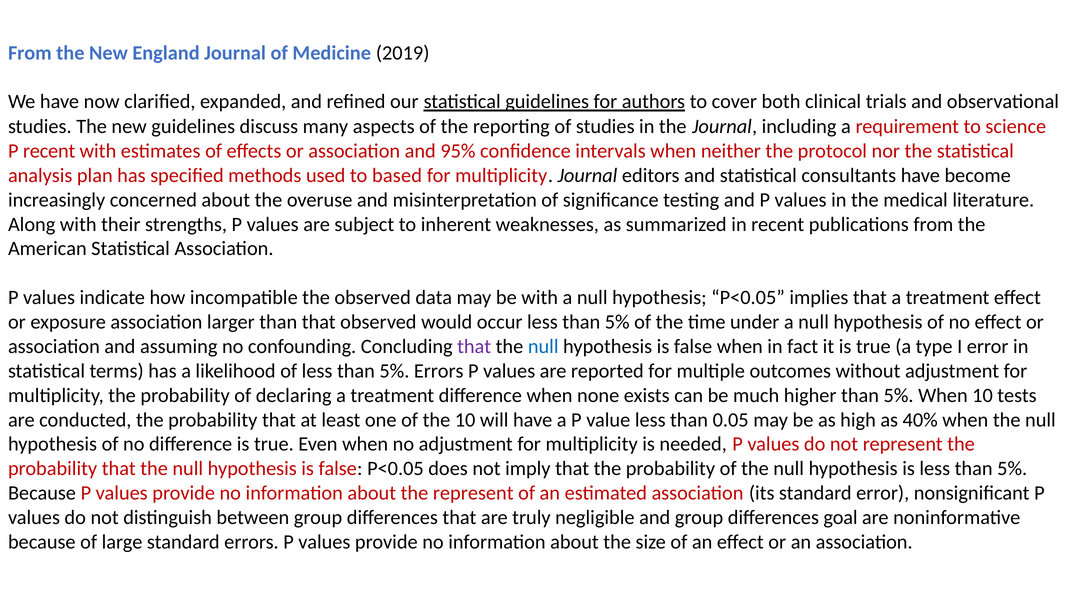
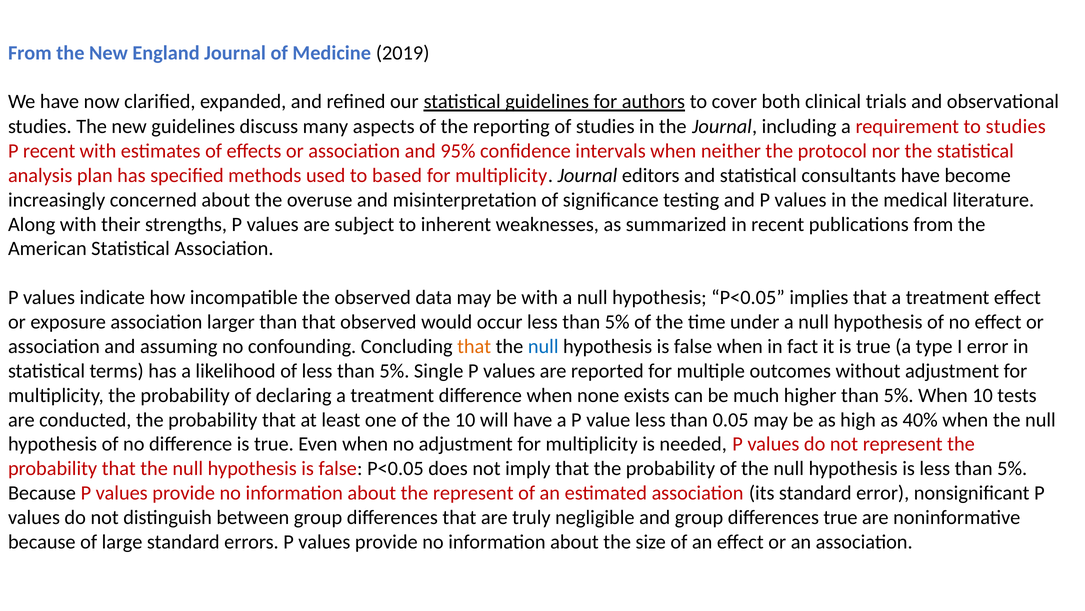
to science: science -> studies
that at (474, 346) colour: purple -> orange
5% Errors: Errors -> Single
differences goal: goal -> true
